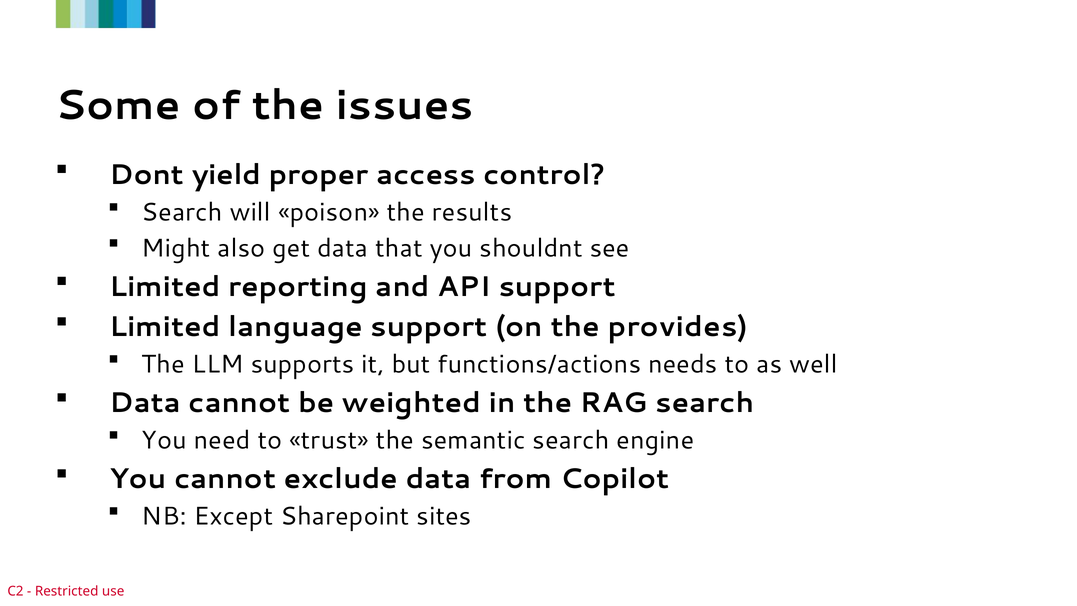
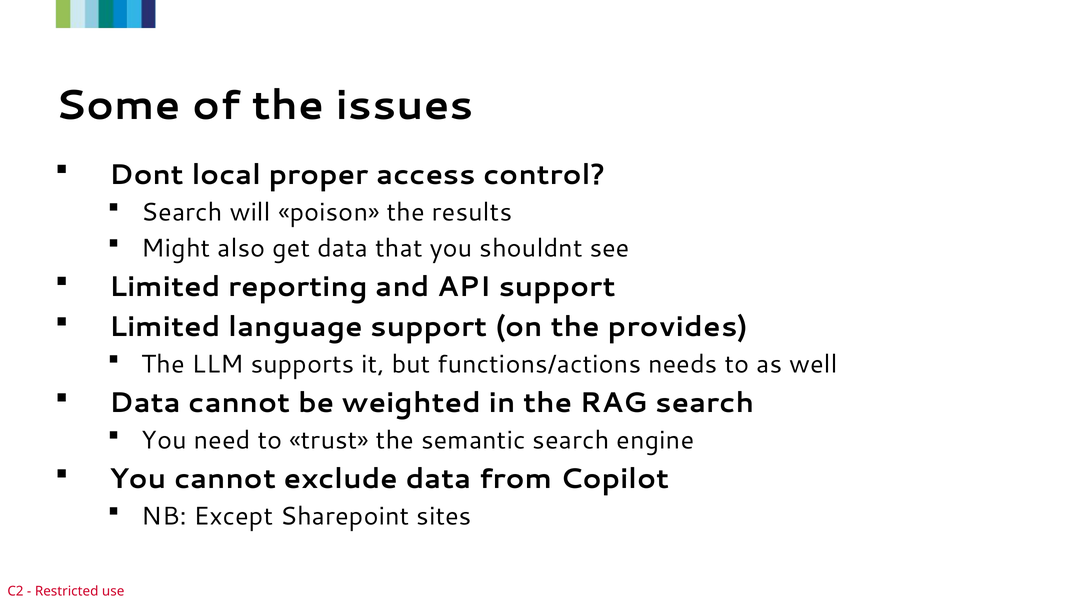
yield: yield -> local
